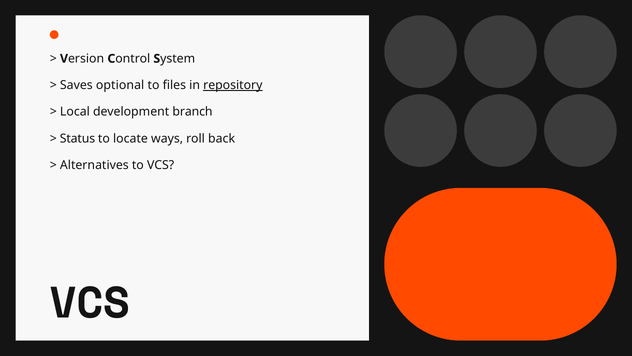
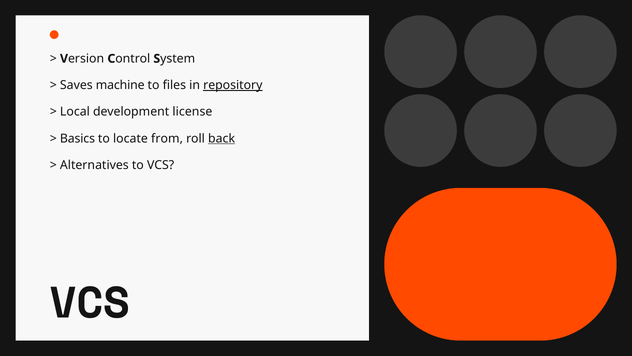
optional: optional -> machine
branch: branch -> license
Status: Status -> Basics
ways: ways -> from
back underline: none -> present
